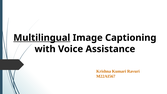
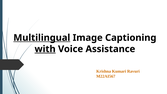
with underline: none -> present
